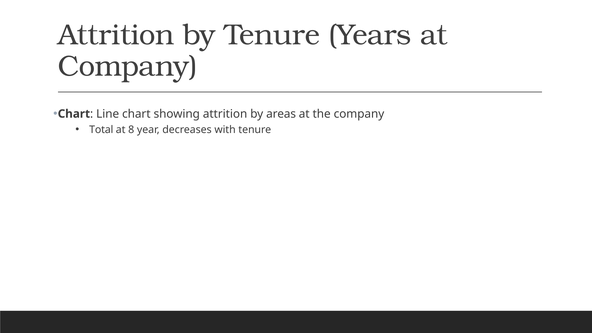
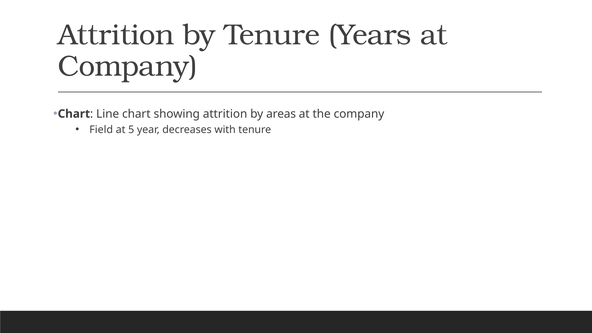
Total: Total -> Field
8: 8 -> 5
